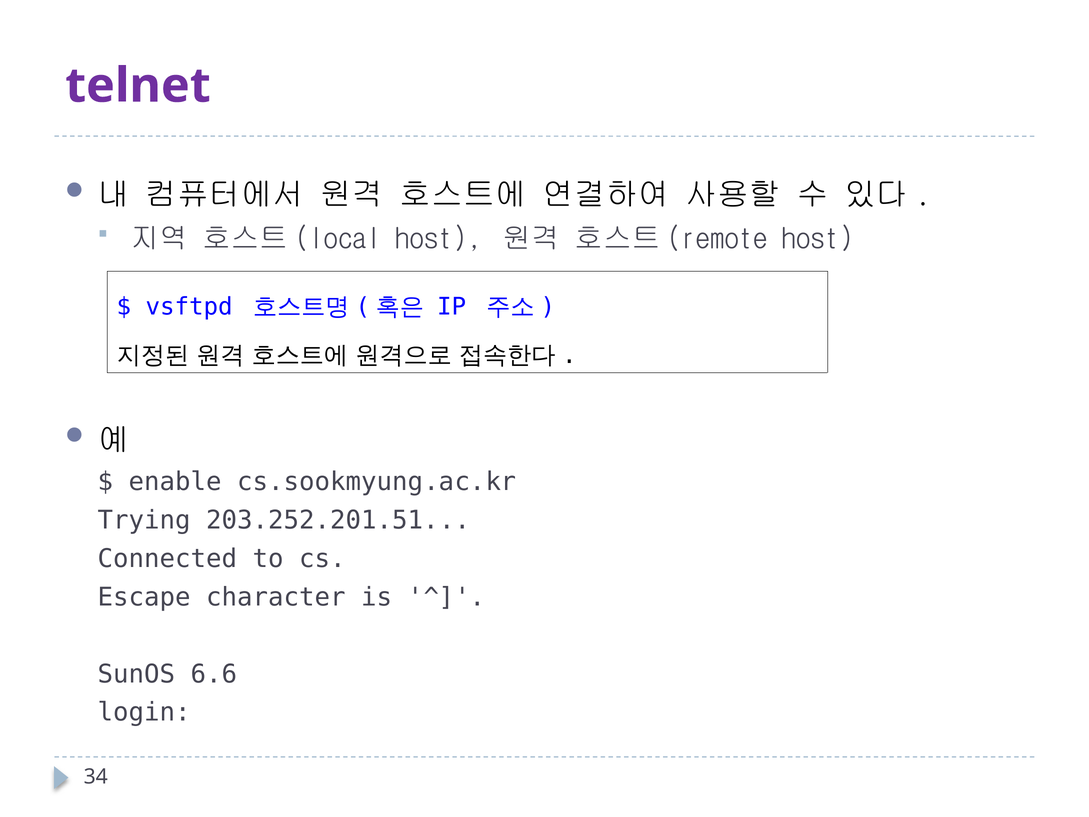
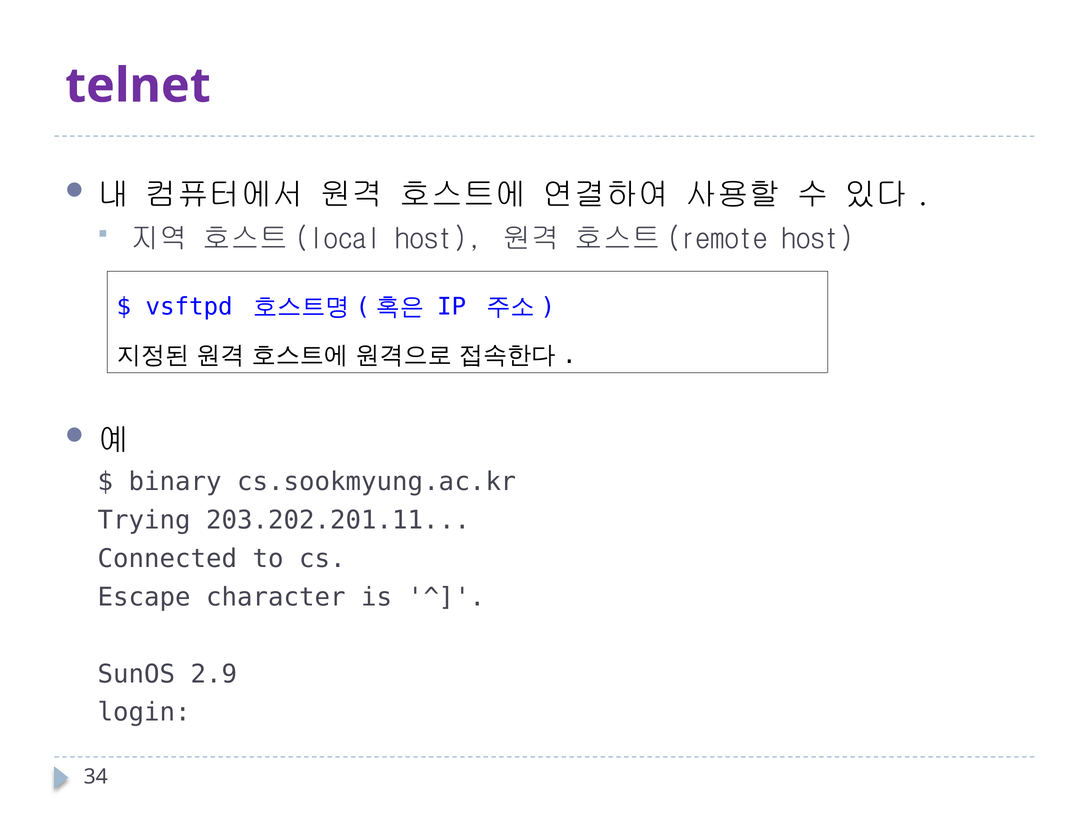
enable: enable -> binary
203.252.201.51: 203.252.201.51 -> 203.202.201.11
6.6: 6.6 -> 2.9
